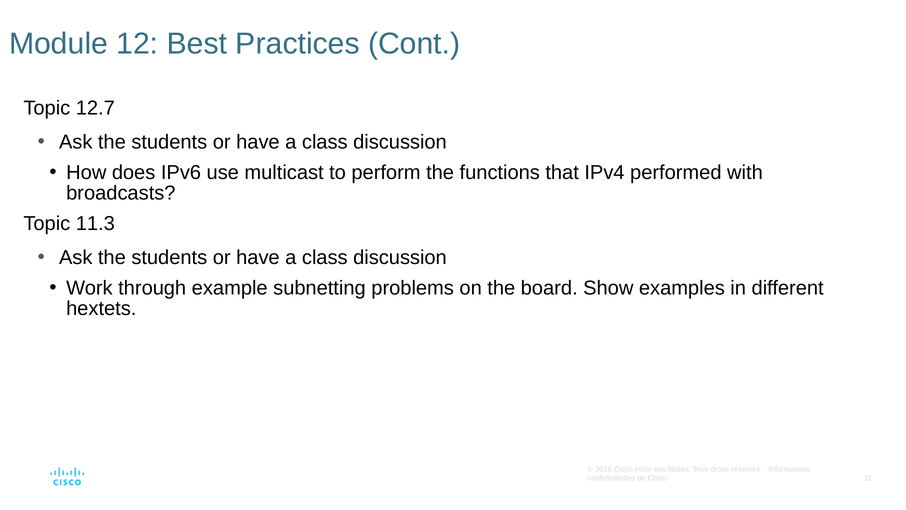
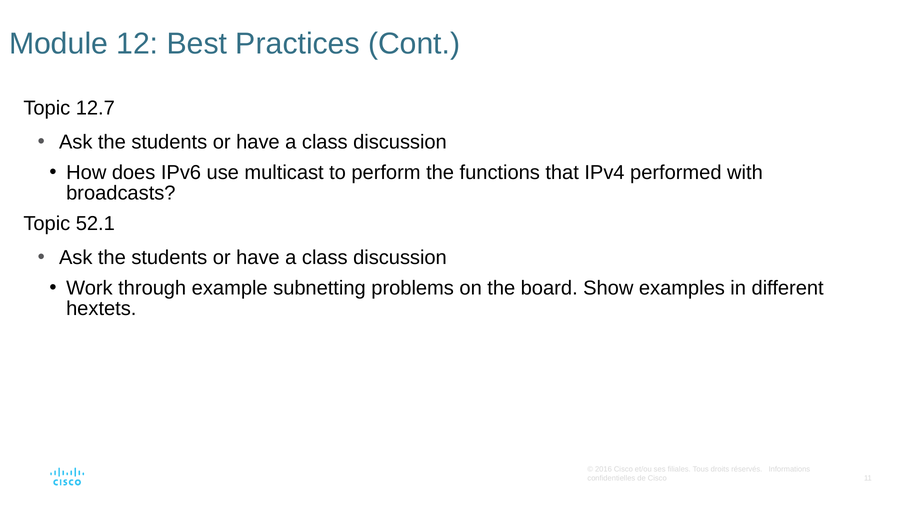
11.3: 11.3 -> 52.1
